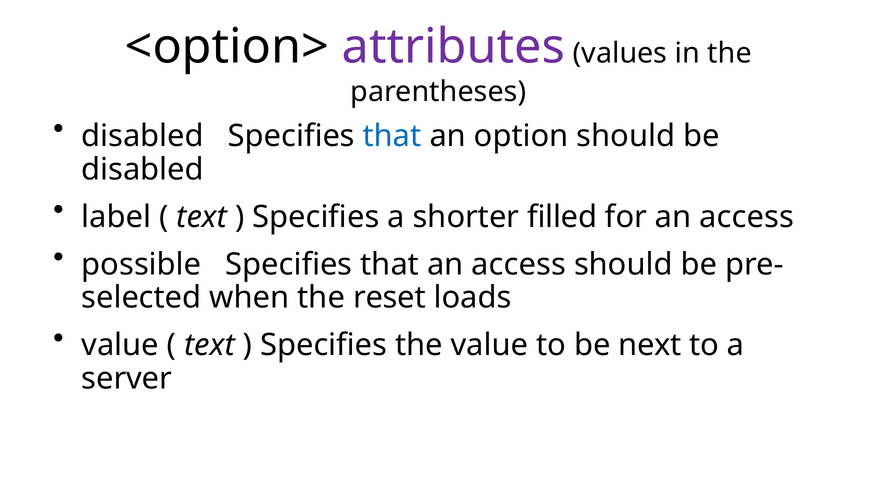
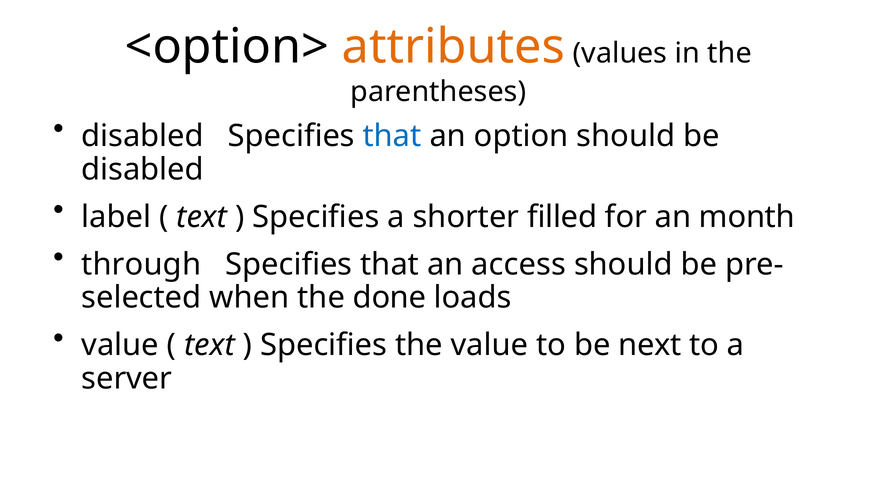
attributes colour: purple -> orange
for an access: access -> month
possible: possible -> through
reset: reset -> done
